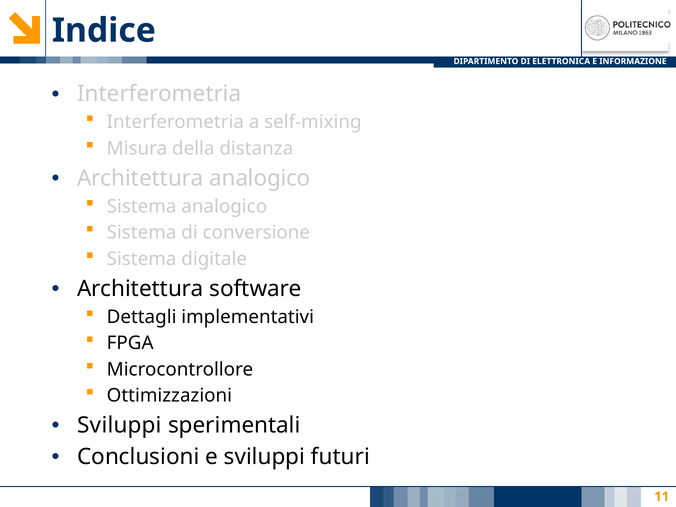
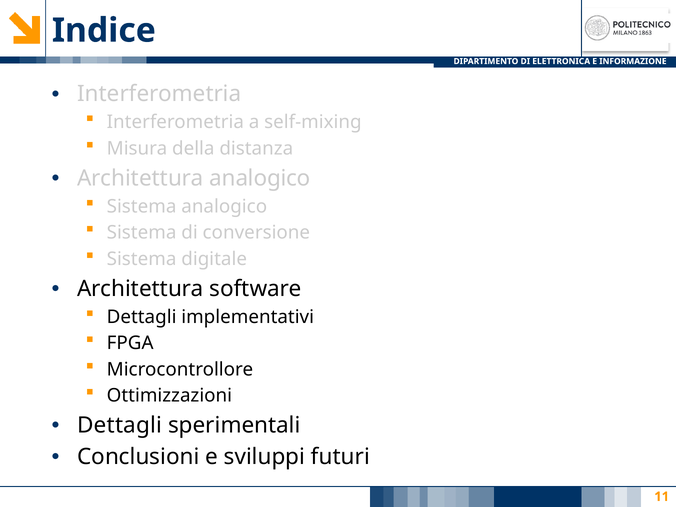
Sviluppi at (120, 425): Sviluppi -> Dettagli
